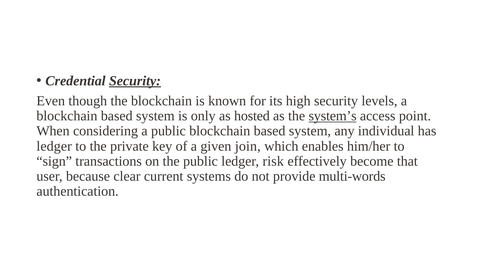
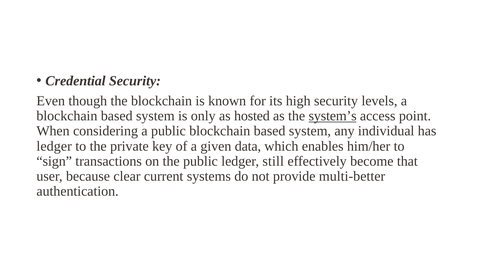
Security at (135, 81) underline: present -> none
join: join -> data
risk: risk -> still
multi-words: multi-words -> multi-better
